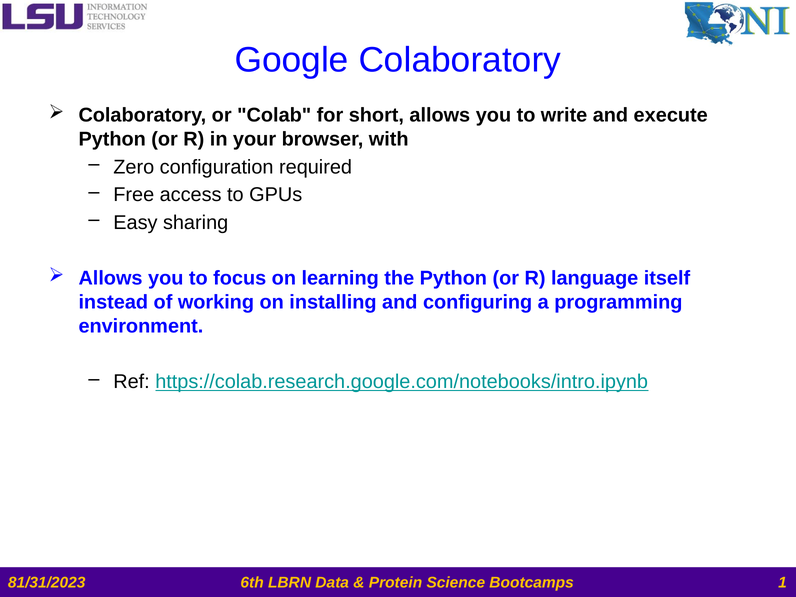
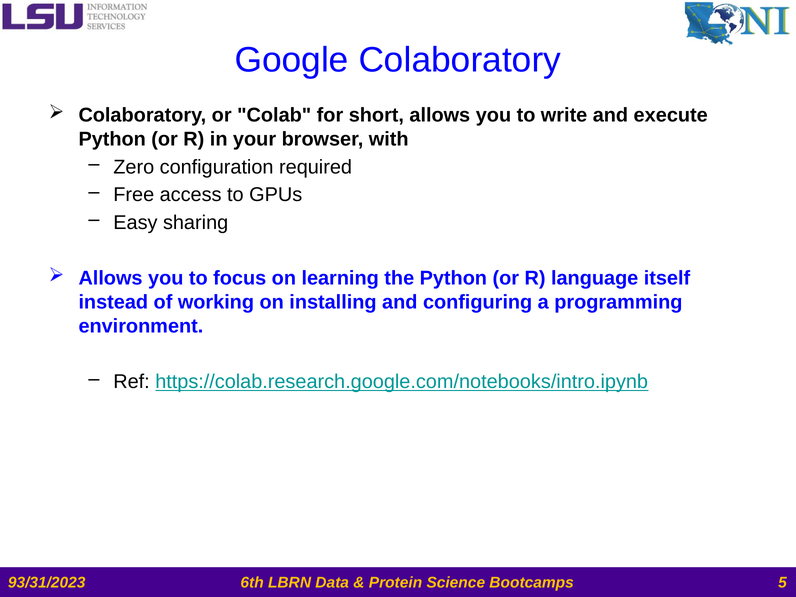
81/31/2023: 81/31/2023 -> 93/31/2023
1: 1 -> 5
